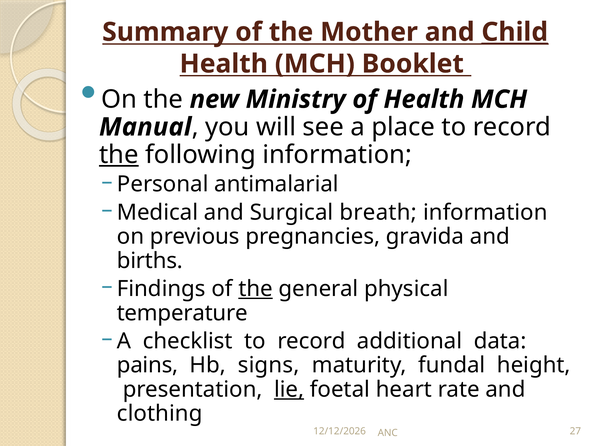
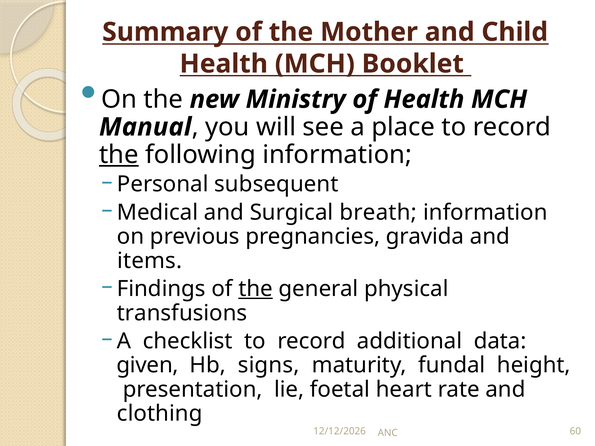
Child underline: present -> none
antimalarial: antimalarial -> subsequent
births: births -> items
temperature: temperature -> transfusions
pains: pains -> given
lie underline: present -> none
27: 27 -> 60
